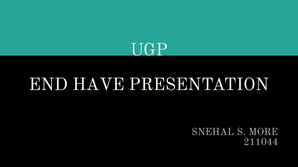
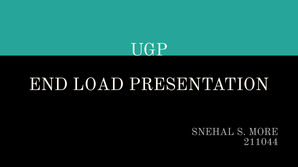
HAVE: HAVE -> LOAD
